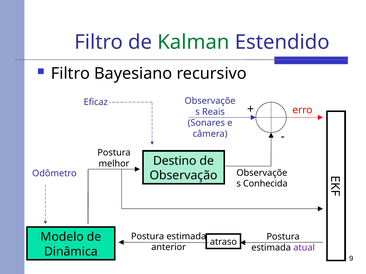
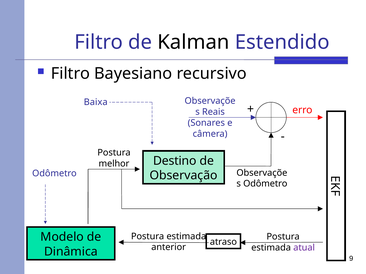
Kalman colour: green -> black
Eficaz: Eficaz -> Baixa
Conhecida at (265, 184): Conhecida -> Odômetro
